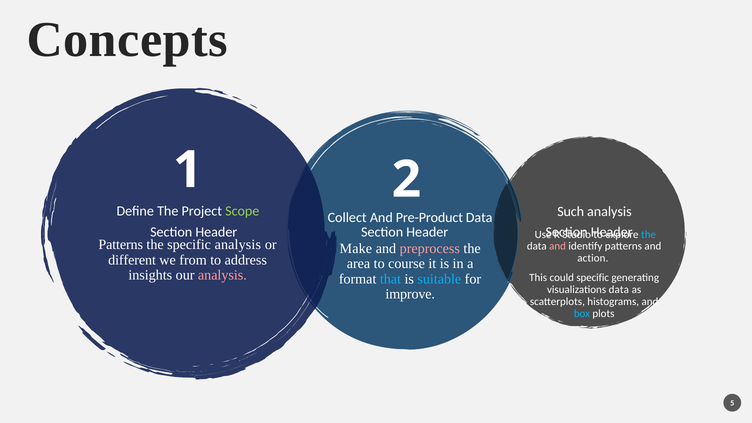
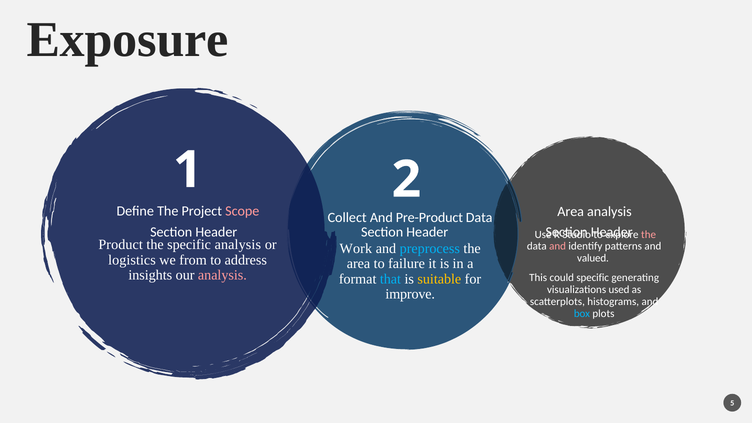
Concepts: Concepts -> Exposure
Scope colour: light green -> pink
Such at (571, 211): Such -> Area
the at (649, 234) colour: light blue -> pink
Patterns at (121, 245): Patterns -> Product
Make: Make -> Work
preprocess colour: pink -> light blue
different: different -> logistics
action: action -> valued
course: course -> failure
suitable colour: light blue -> yellow
visualizations data: data -> used
